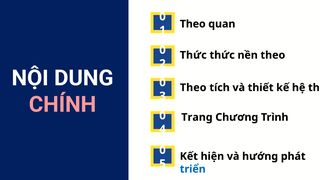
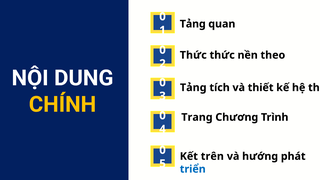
Theo at (193, 24): Theo -> Tảng
Theo at (193, 88): Theo -> Tảng
CHÍNH colour: pink -> yellow
hiện: hiện -> trên
